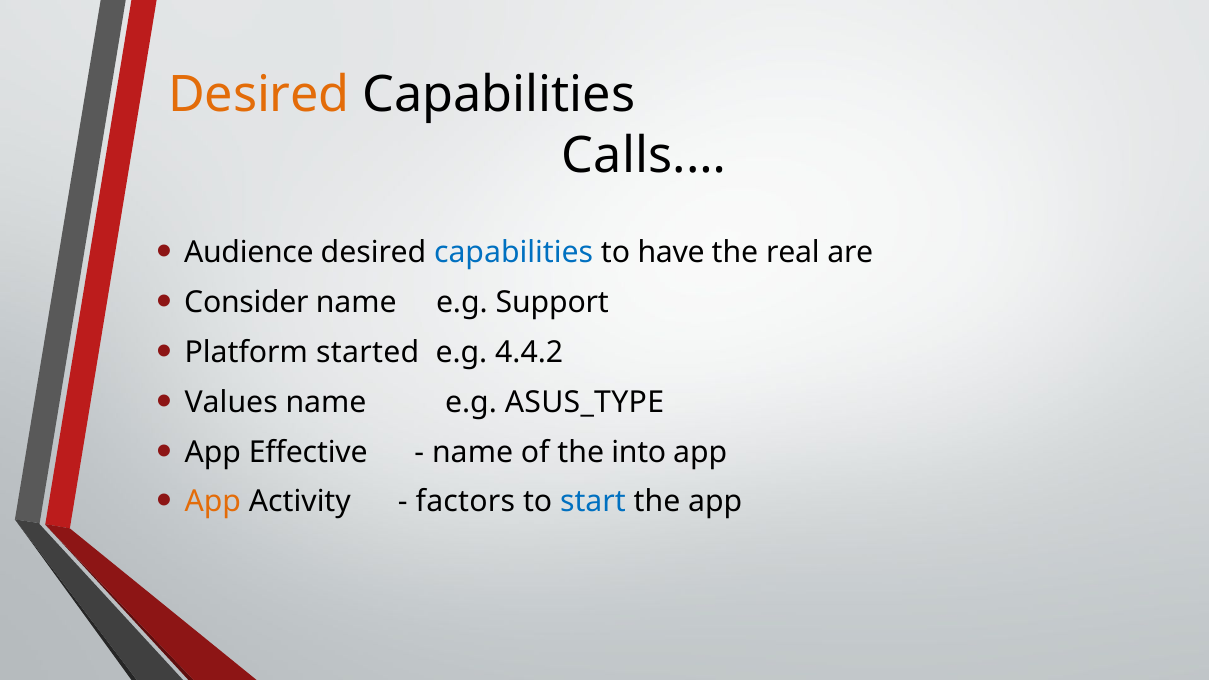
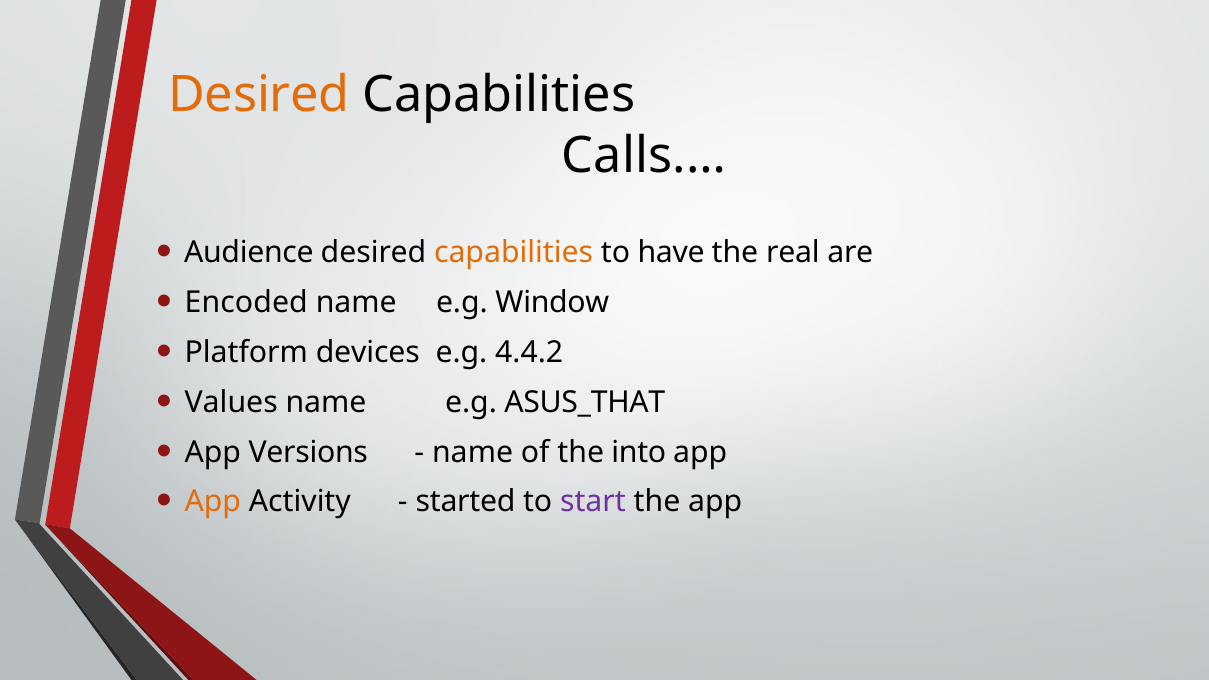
capabilities at (514, 253) colour: blue -> orange
Consider: Consider -> Encoded
Support: Support -> Window
started: started -> devices
ASUS_TYPE: ASUS_TYPE -> ASUS_THAT
Effective: Effective -> Versions
factors: factors -> started
start colour: blue -> purple
